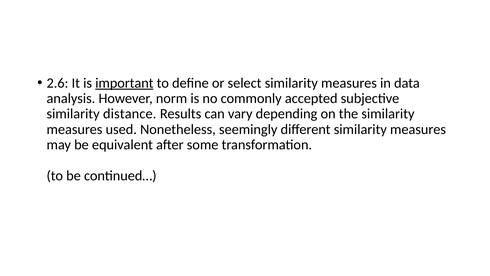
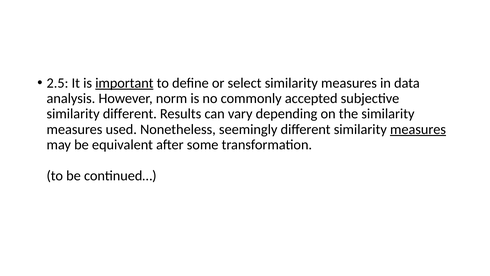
2.6: 2.6 -> 2.5
similarity distance: distance -> different
measures at (418, 129) underline: none -> present
